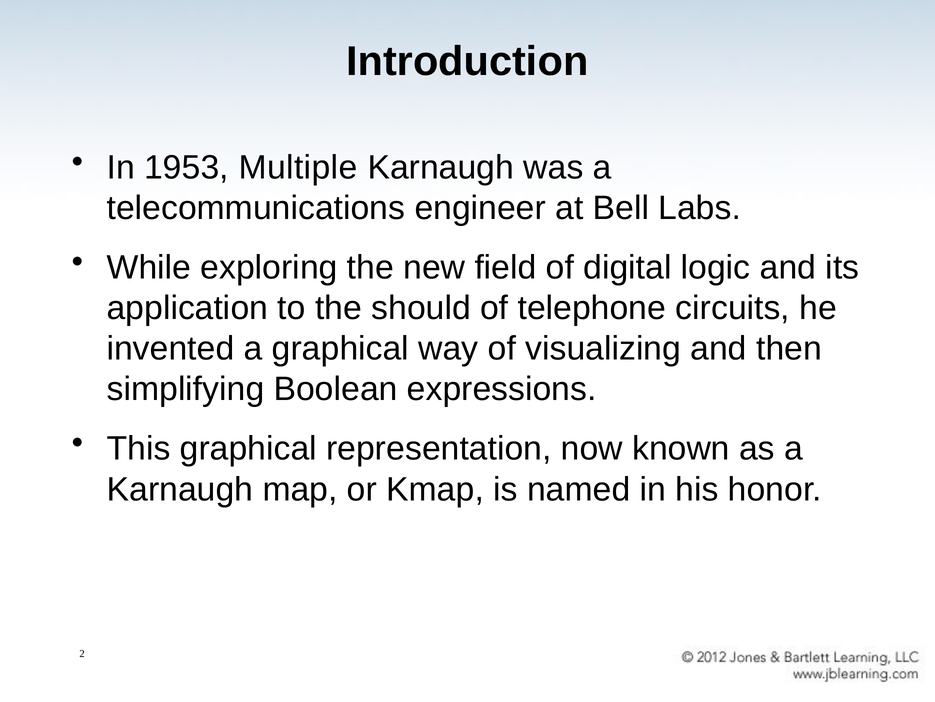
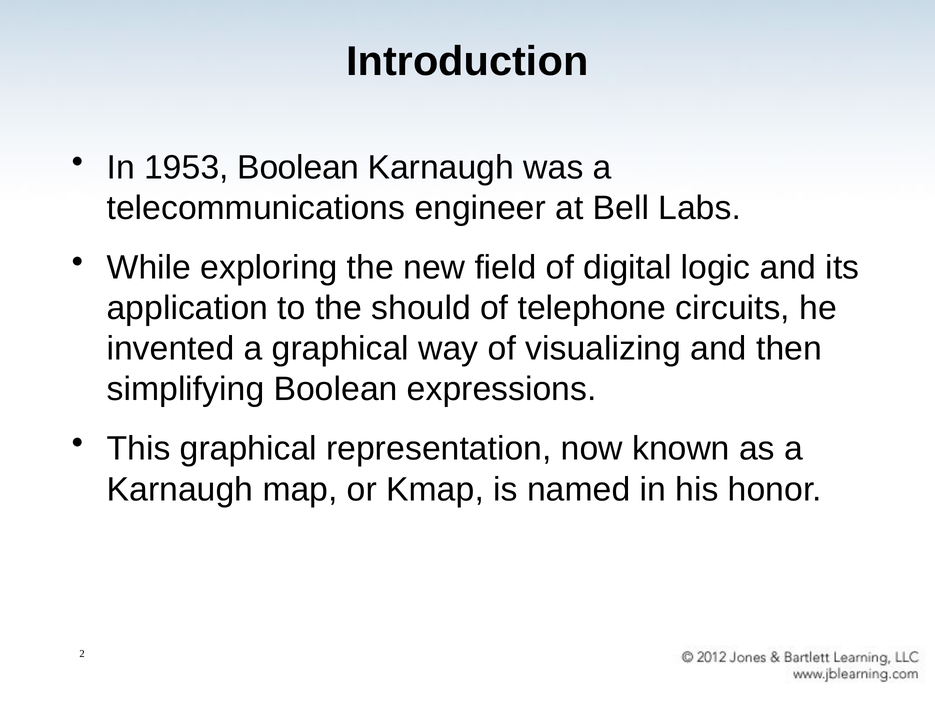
1953 Multiple: Multiple -> Boolean
